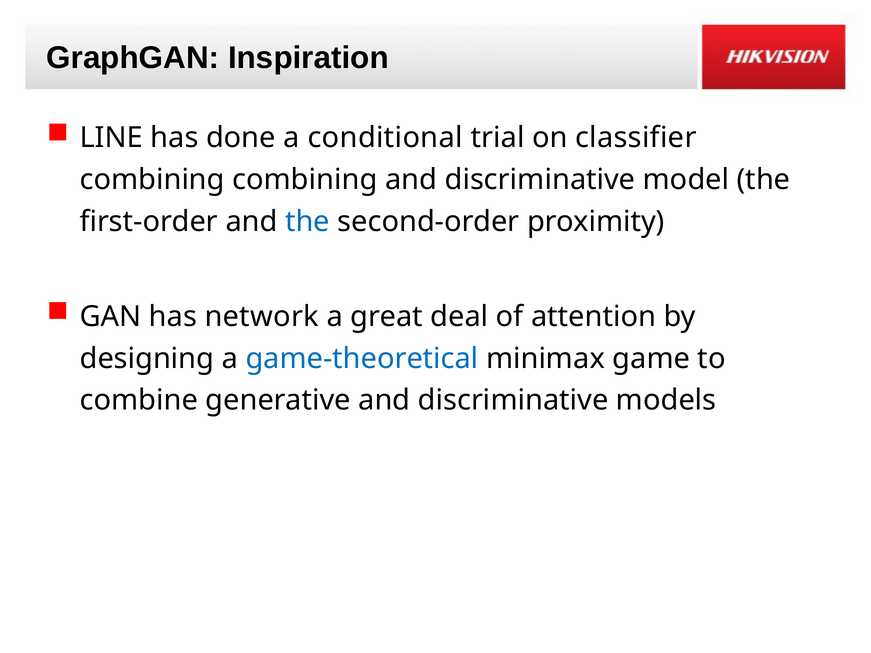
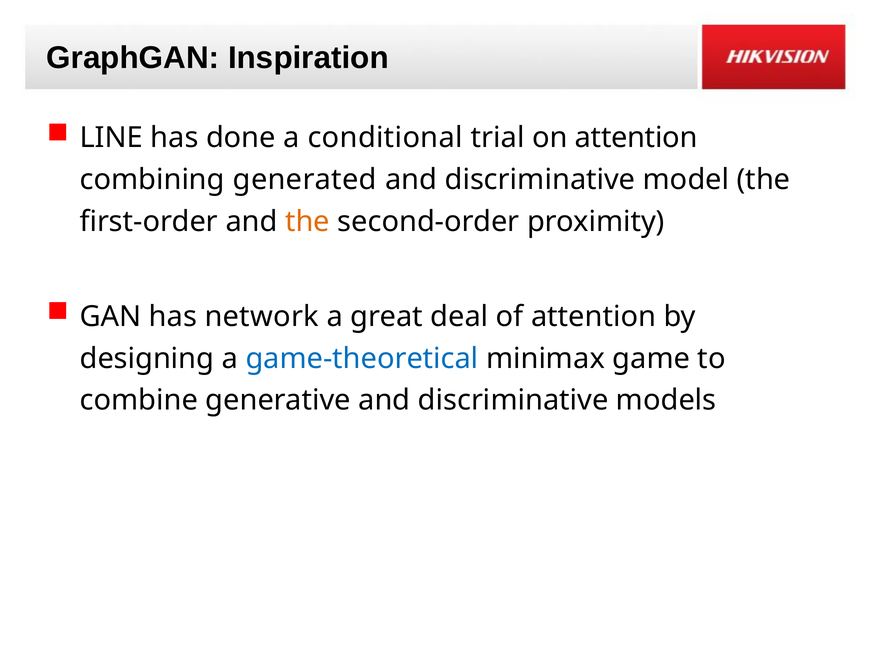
on classifier: classifier -> attention
combining combining: combining -> generated
the at (307, 222) colour: blue -> orange
